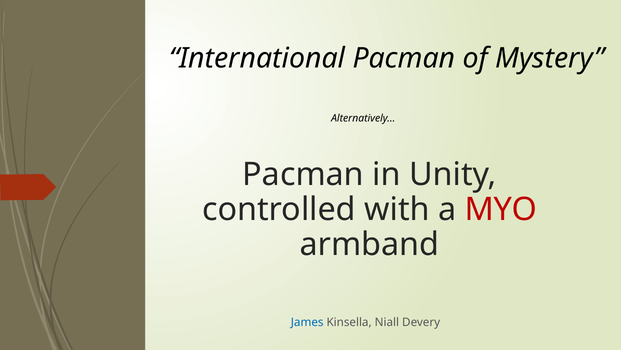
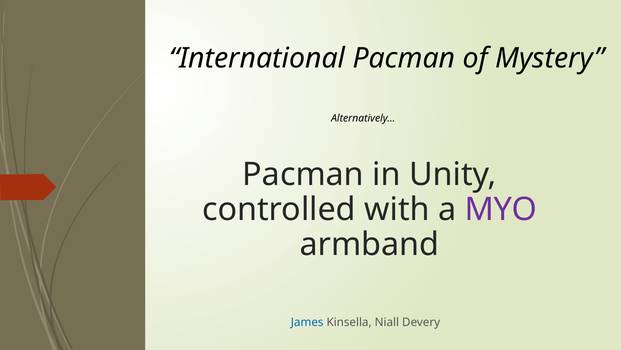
MYO colour: red -> purple
